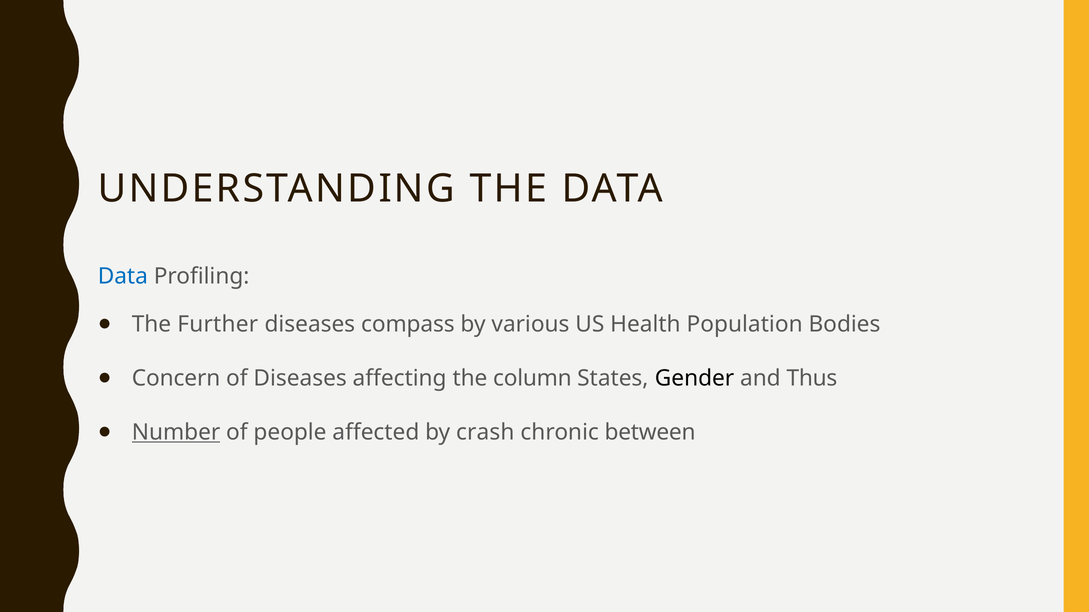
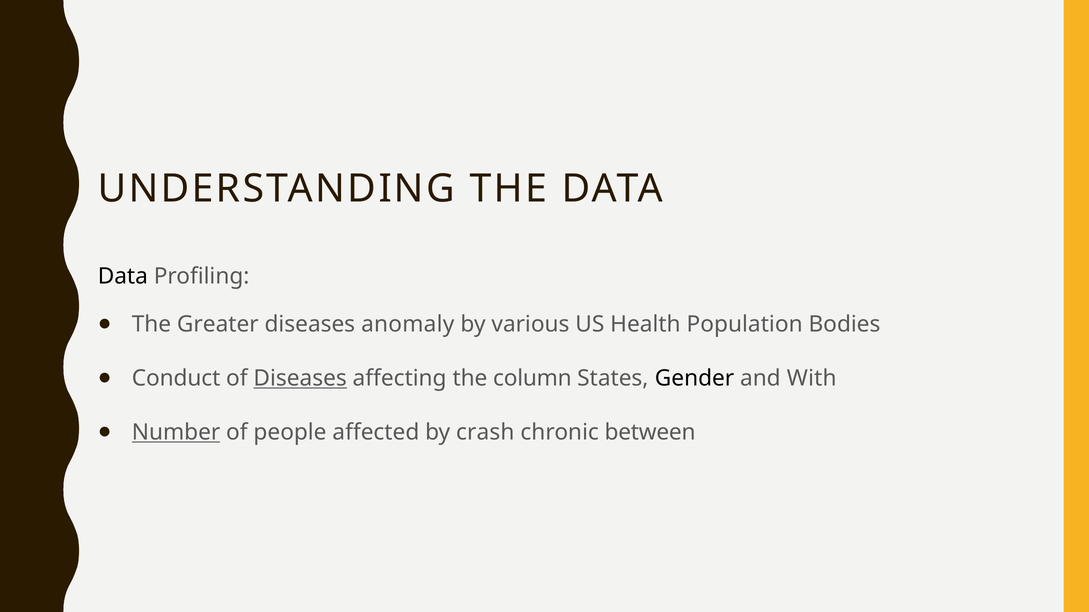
Data at (123, 276) colour: blue -> black
Further: Further -> Greater
compass: compass -> anomaly
Concern: Concern -> Conduct
Diseases at (300, 379) underline: none -> present
Thus: Thus -> With
